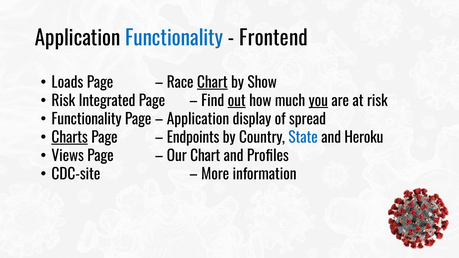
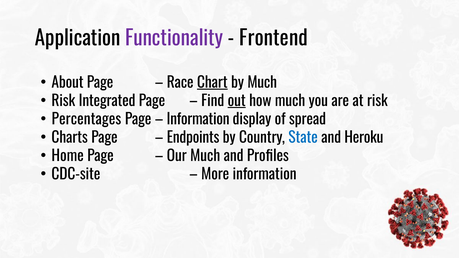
Functionality at (174, 39) colour: blue -> purple
Loads: Loads -> About
by Show: Show -> Much
you underline: present -> none
Functionality at (87, 119): Functionality -> Percentages
Application at (198, 119): Application -> Information
Charts underline: present -> none
Views: Views -> Home
Our Chart: Chart -> Much
